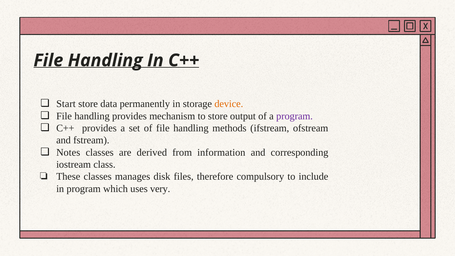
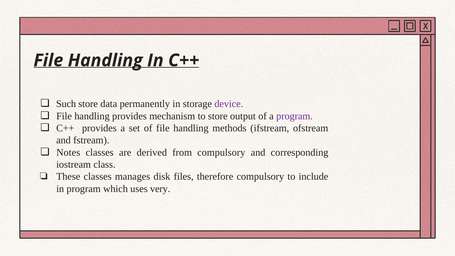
Start: Start -> Such
device colour: orange -> purple
from information: information -> compulsory
